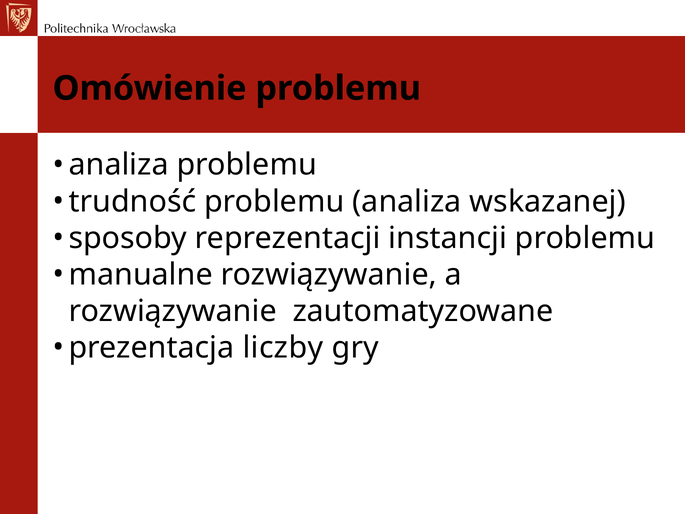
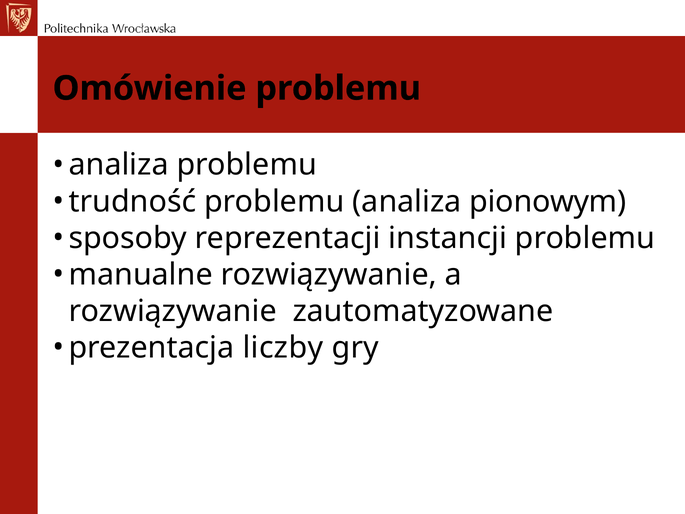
wskazanej: wskazanej -> pionowym
